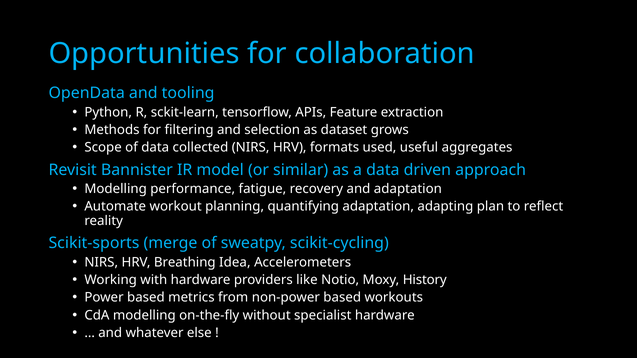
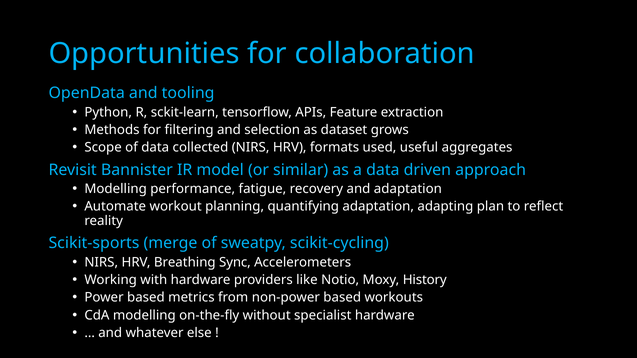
Idea: Idea -> Sync
